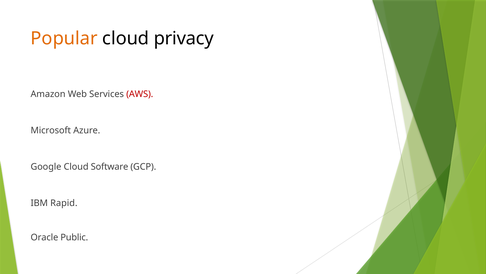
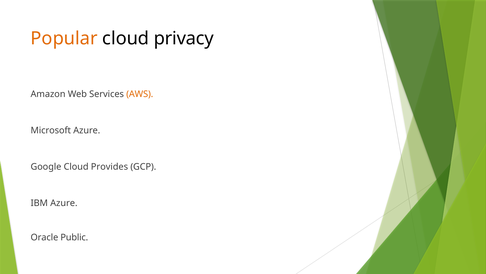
AWS colour: red -> orange
Software: Software -> Provides
IBM Rapid: Rapid -> Azure
